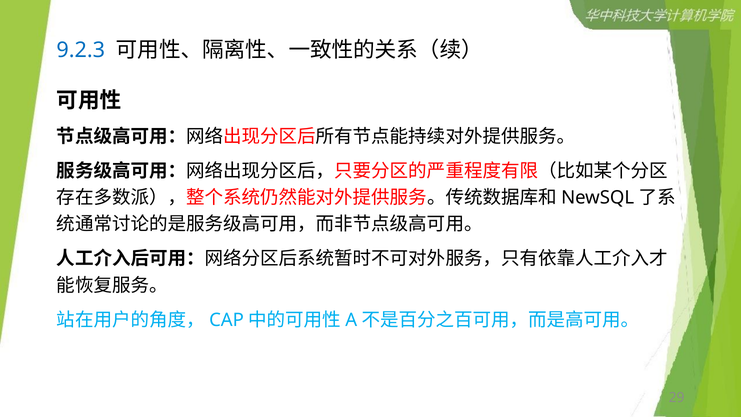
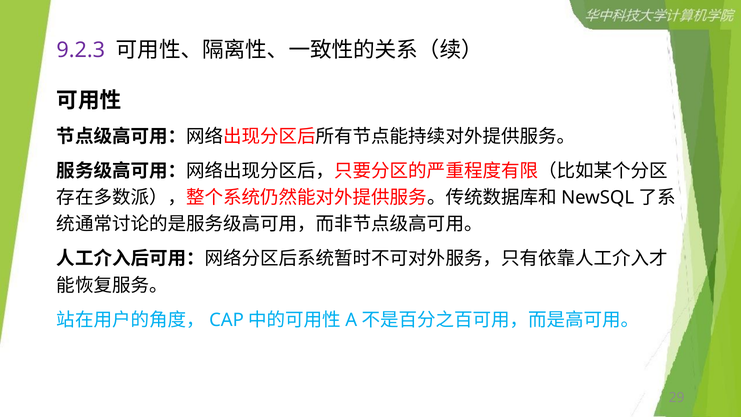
9.2.3 colour: blue -> purple
